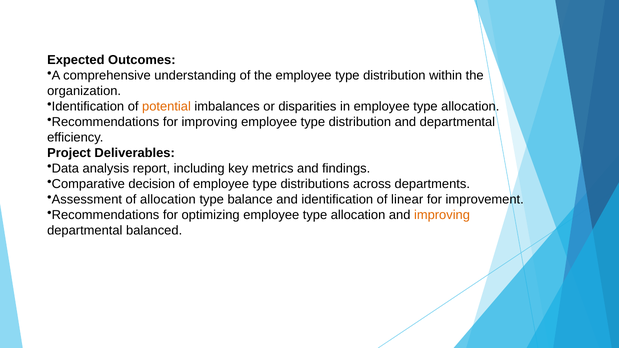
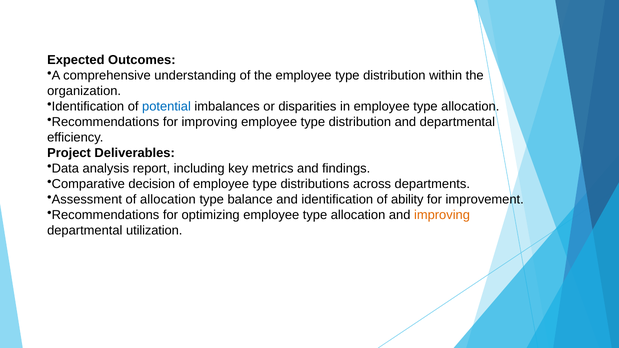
potential colour: orange -> blue
linear: linear -> ability
balanced: balanced -> utilization
